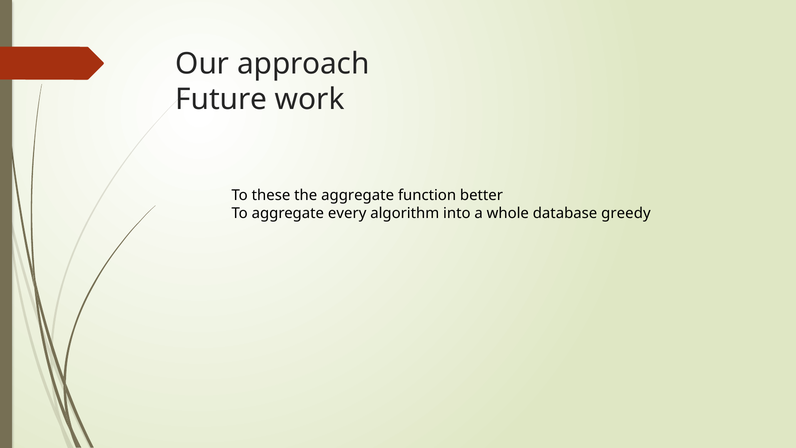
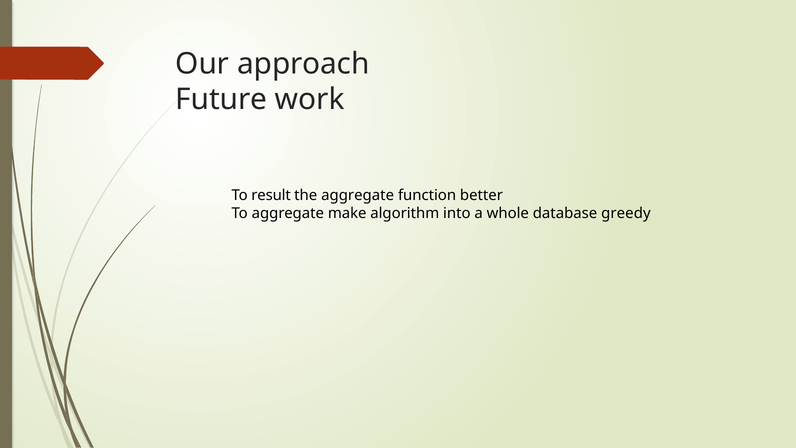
these: these -> result
every: every -> make
